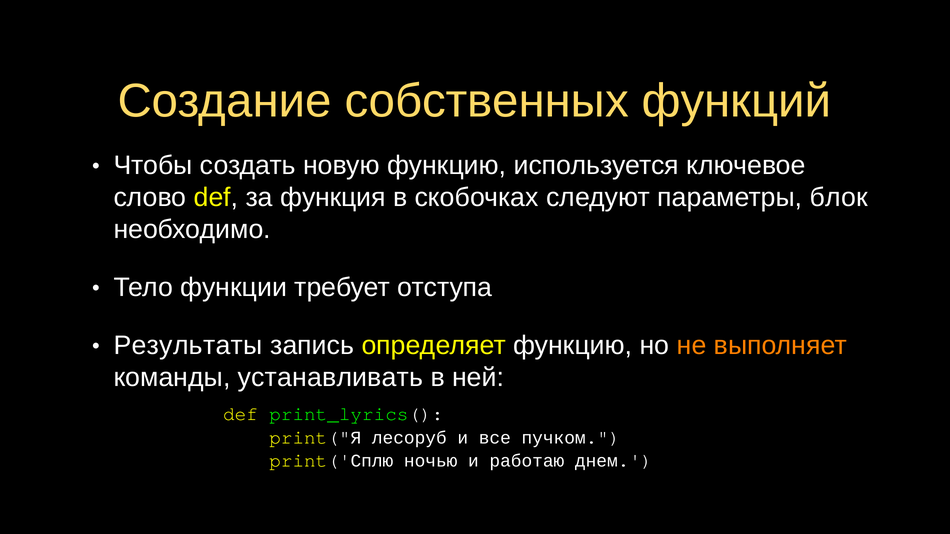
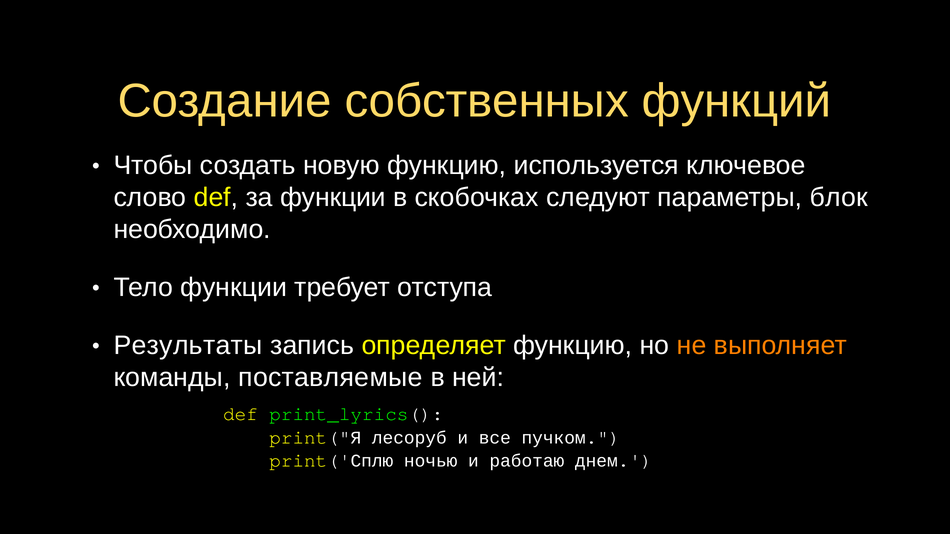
за функция: функция -> функции
устанавливать: устанавливать -> поставляемые
